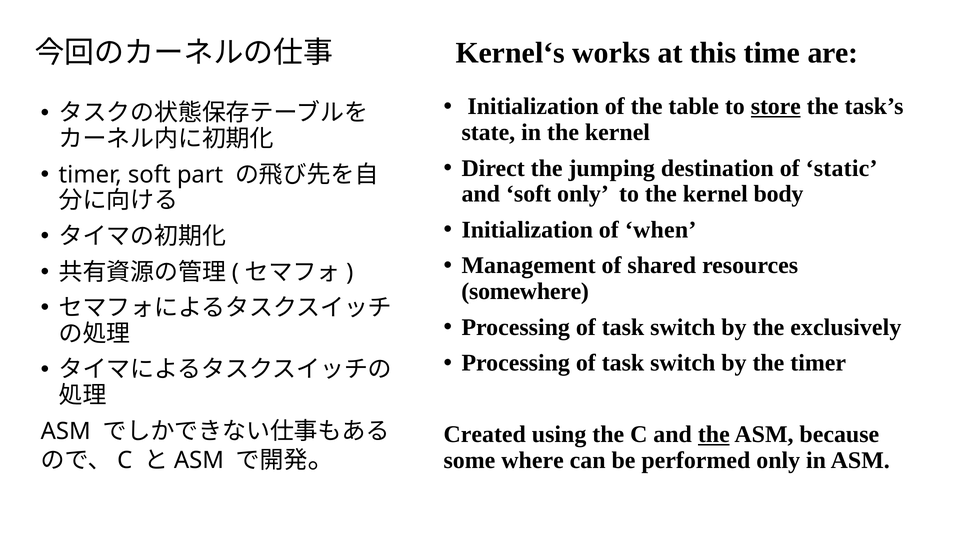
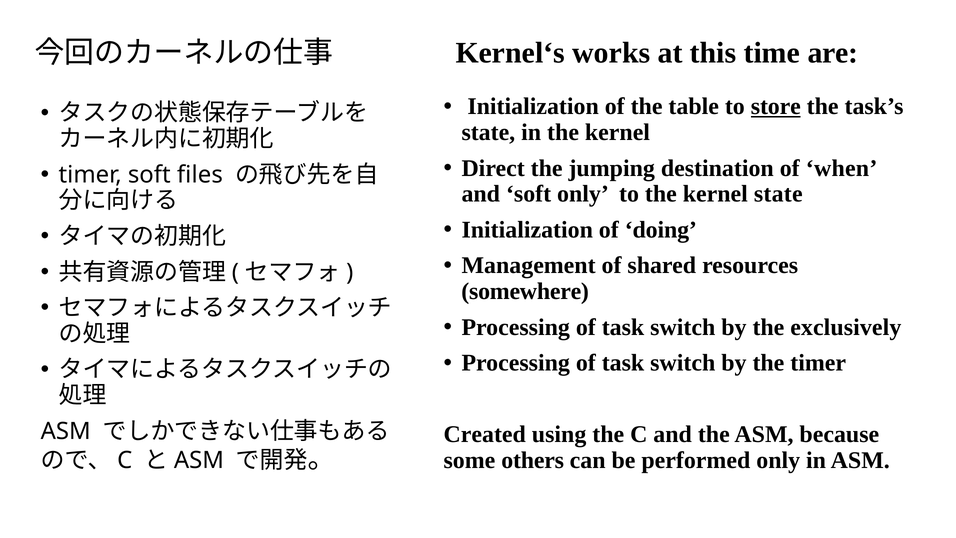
static: static -> when
part: part -> files
kernel body: body -> state
when: when -> doing
the at (714, 434) underline: present -> none
where: where -> others
